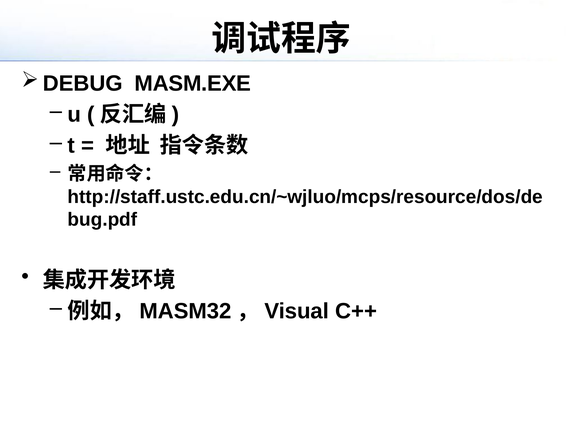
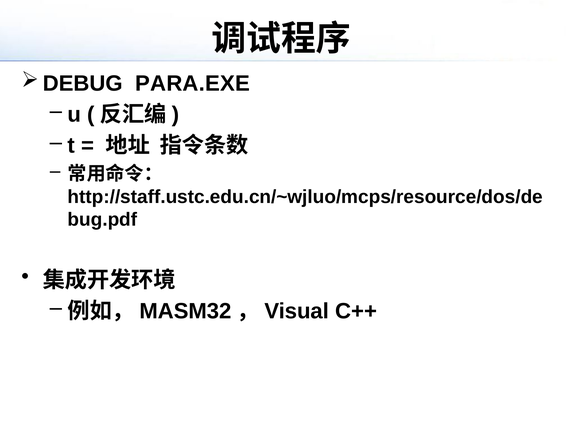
MASM.EXE: MASM.EXE -> PARA.EXE
